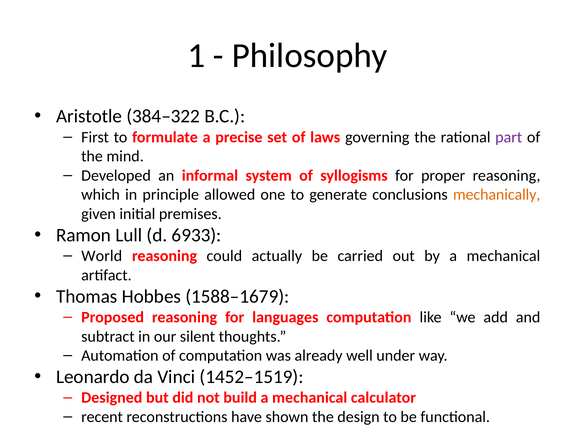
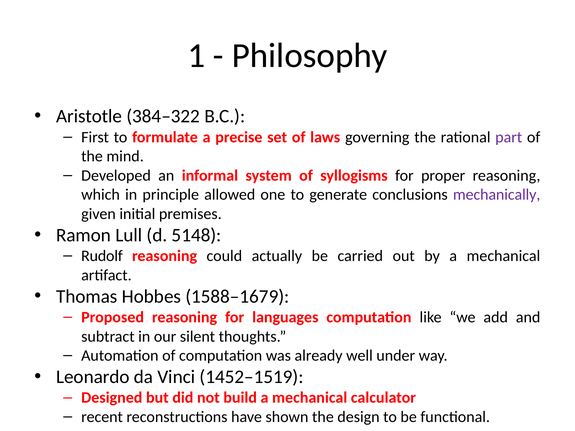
mechanically colour: orange -> purple
6933: 6933 -> 5148
World: World -> Rudolf
